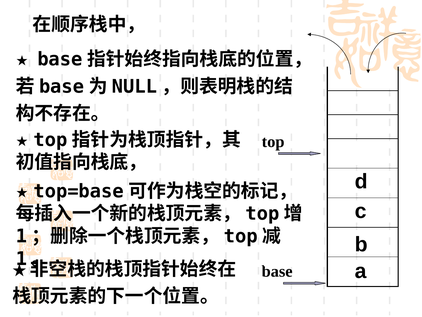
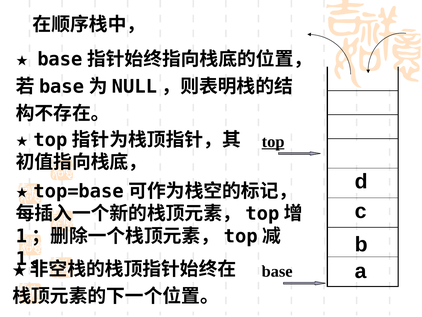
top at (273, 141) underline: none -> present
